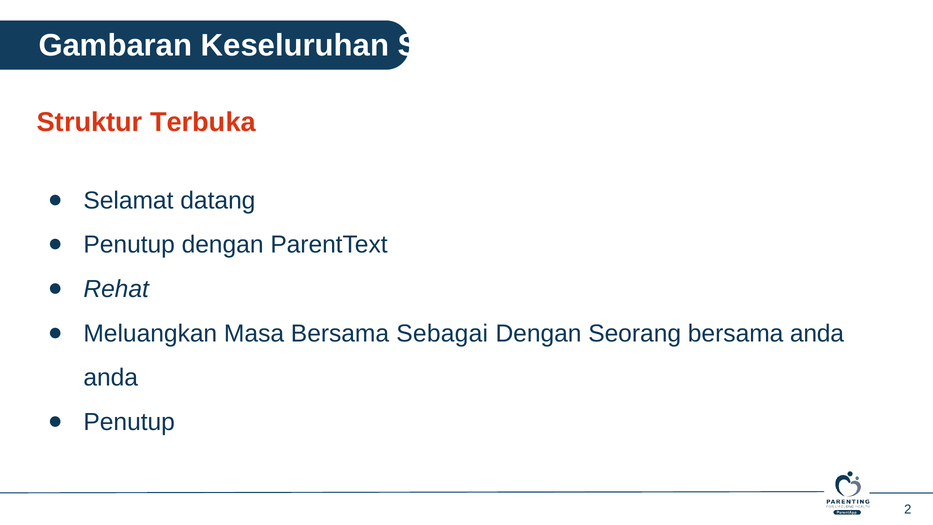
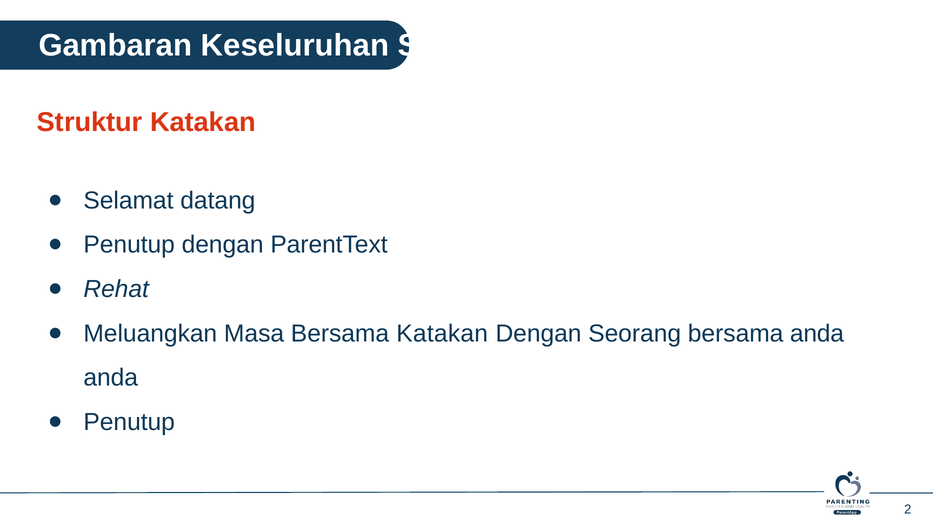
Struktur Terbuka: Terbuka -> Katakan
Bersama Sebagai: Sebagai -> Katakan
